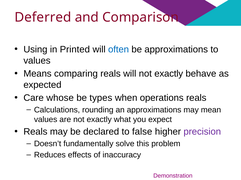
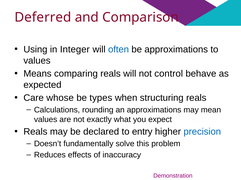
Printed: Printed -> Integer
will not exactly: exactly -> control
operations: operations -> structuring
false: false -> entry
precision colour: purple -> blue
